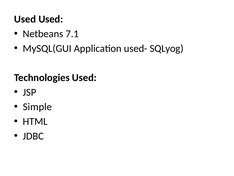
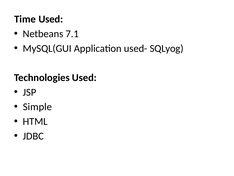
Used at (25, 19): Used -> Time
